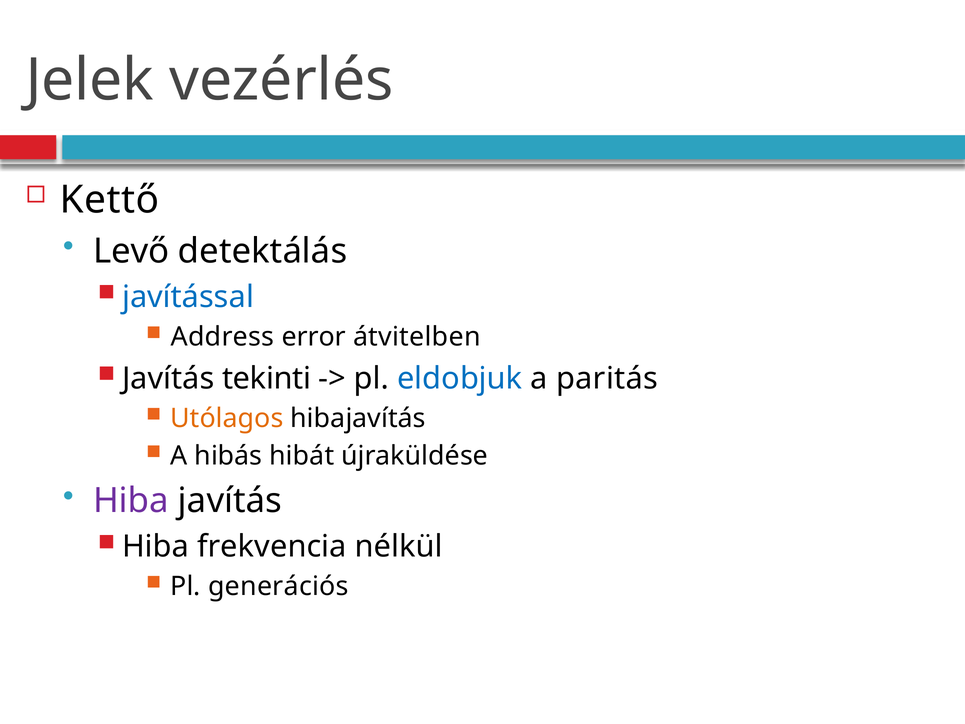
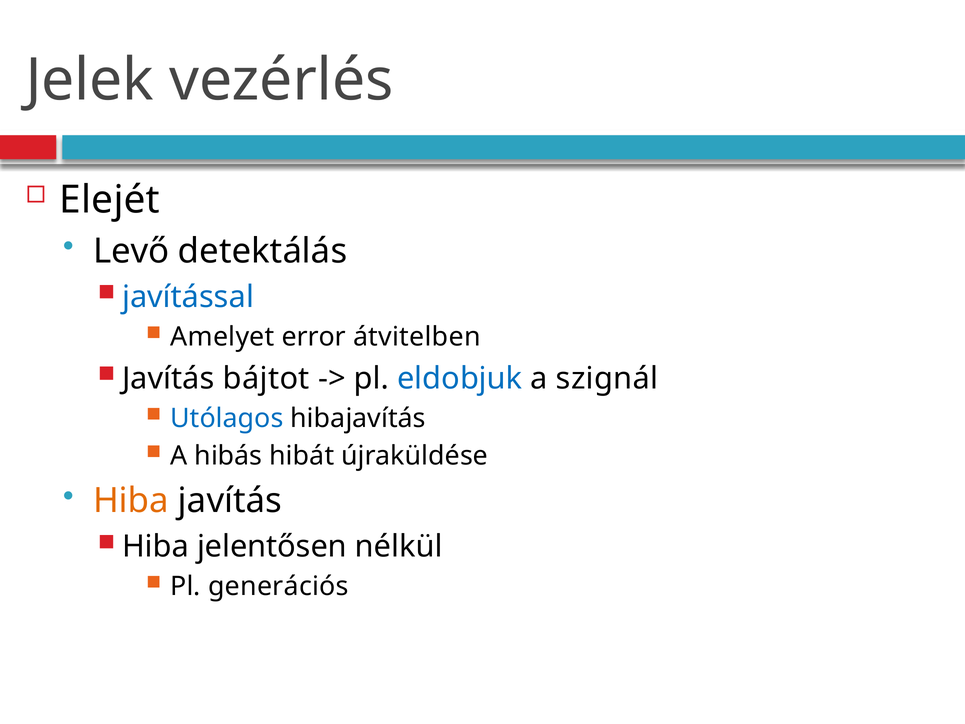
Kettő: Kettő -> Elejét
Address: Address -> Amelyet
tekinti: tekinti -> bájtot
paritás: paritás -> szignál
Utólagos colour: orange -> blue
Hiba at (131, 501) colour: purple -> orange
frekvencia: frekvencia -> jelentősen
